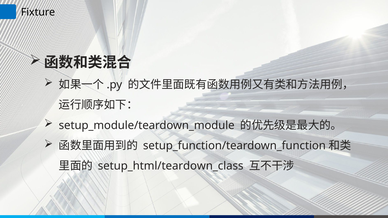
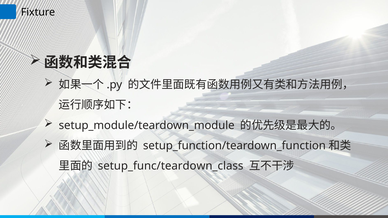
setup_html/teardown_class: setup_html/teardown_class -> setup_func/teardown_class
